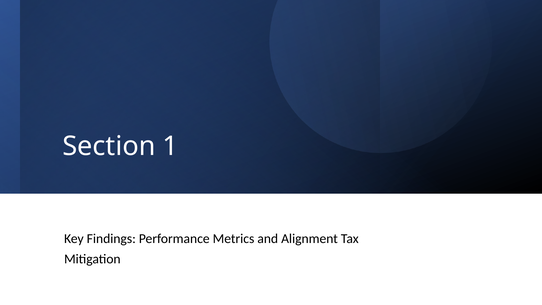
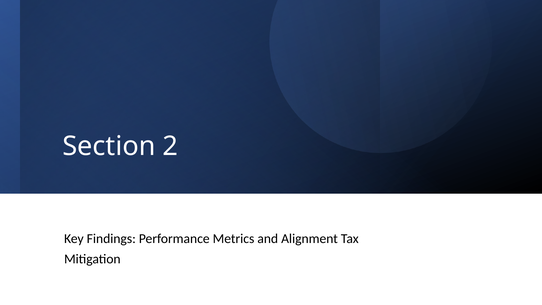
1: 1 -> 2
